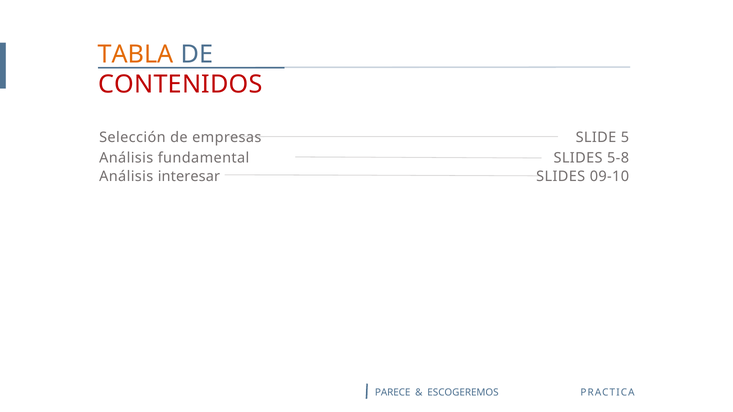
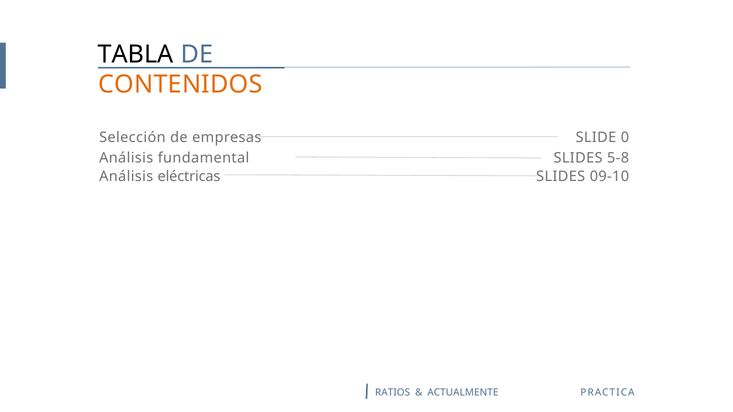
TABLA colour: orange -> black
CONTENIDOS colour: red -> orange
5: 5 -> 0
interesar: interesar -> eléctricas
PARECE: PARECE -> RATIOS
ESCOGEREMOS: ESCOGEREMOS -> ACTUALMENTE
